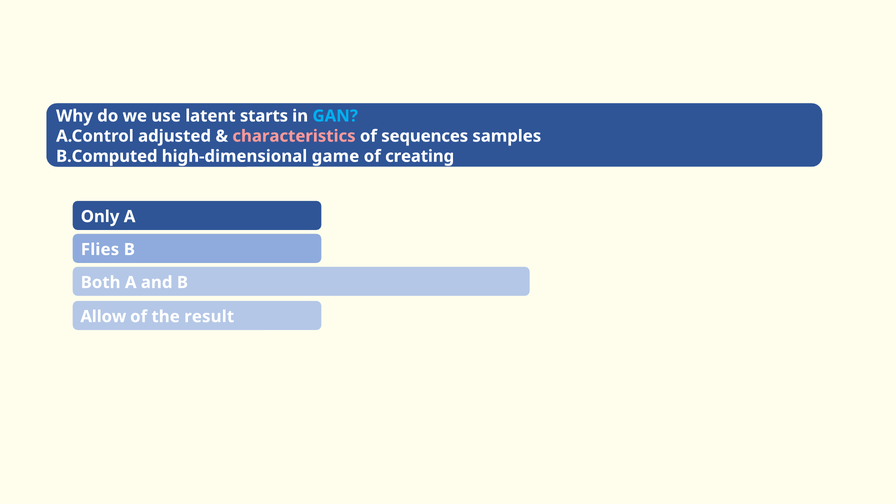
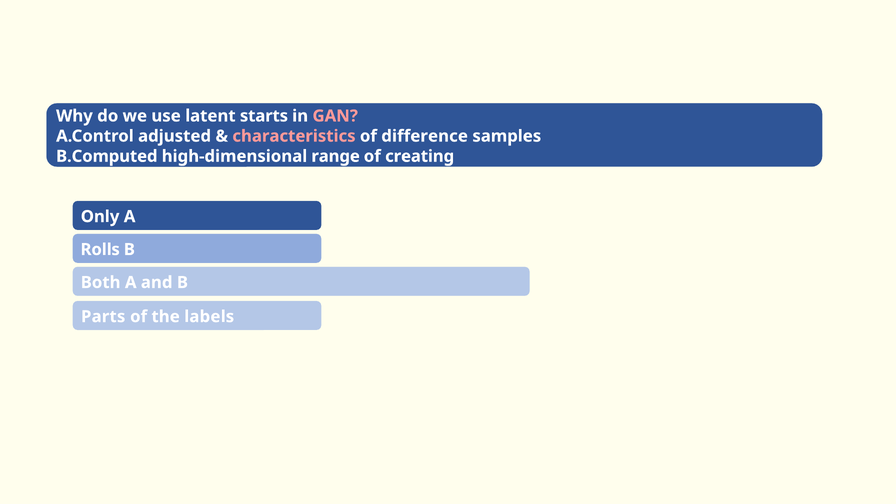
GAN colour: light blue -> pink
sequences: sequences -> difference
game: game -> range
Flies: Flies -> Rolls
Allow: Allow -> Parts
result: result -> labels
